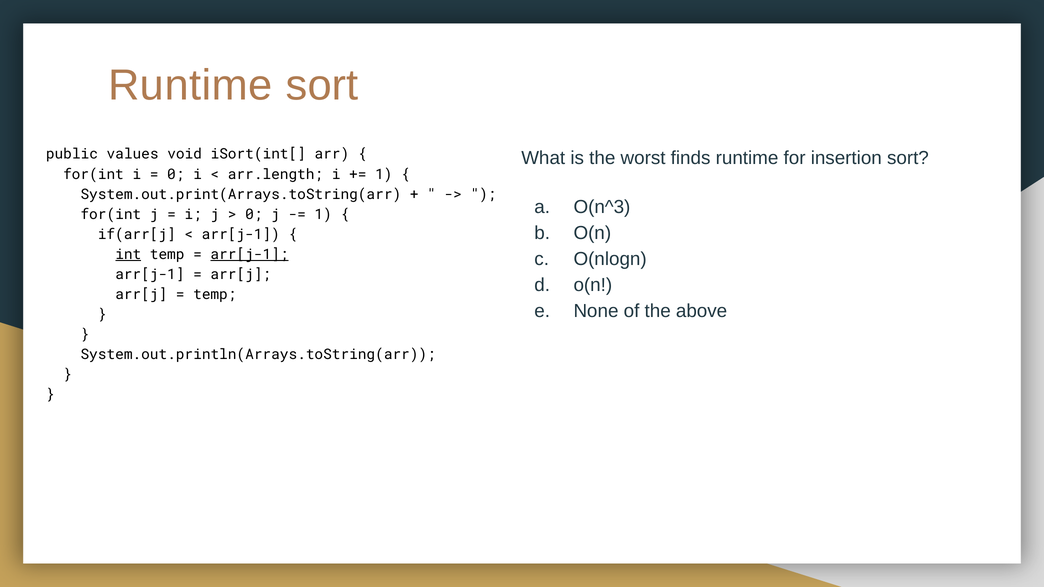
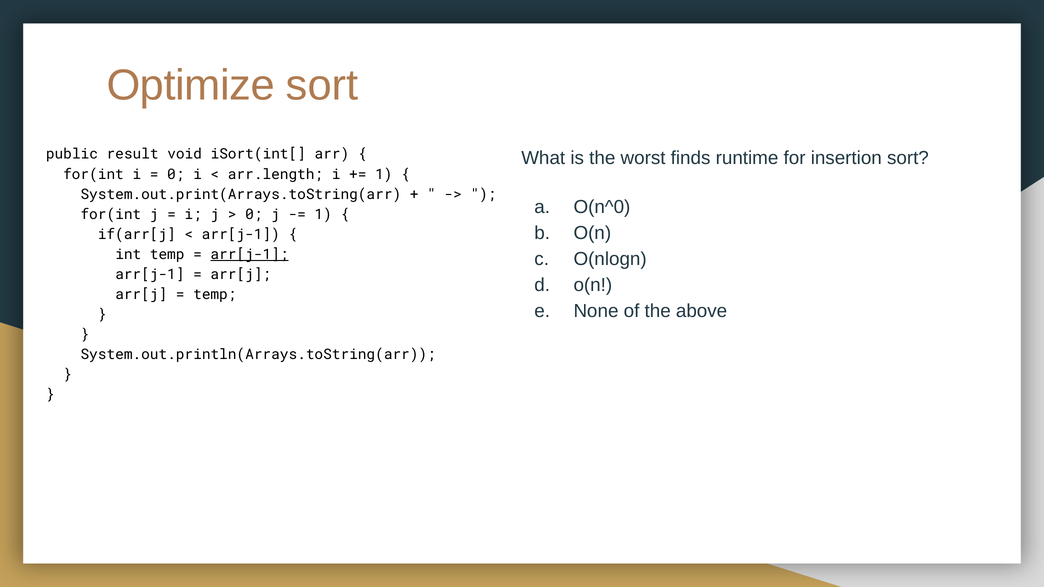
Runtime at (190, 85): Runtime -> Optimize
values: values -> result
O(n^3: O(n^3 -> O(n^0
int underline: present -> none
